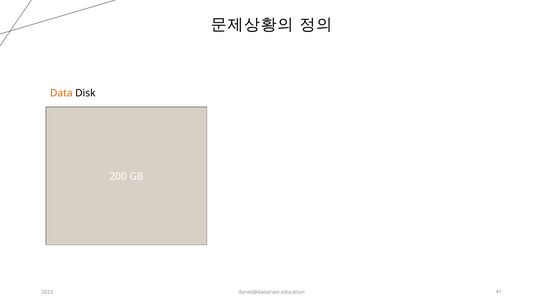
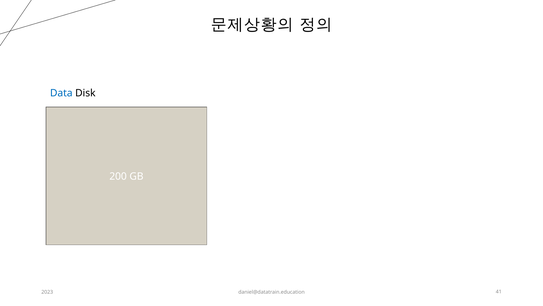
Data colour: orange -> blue
